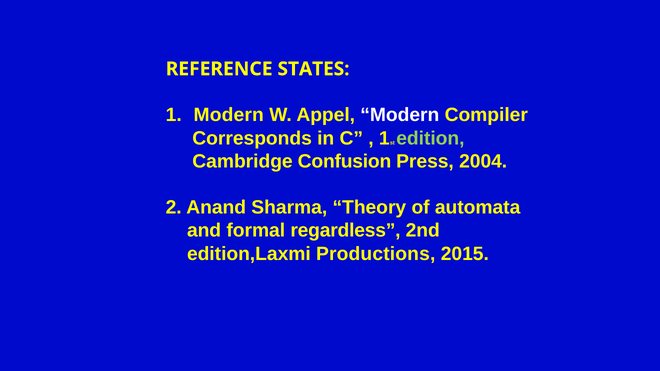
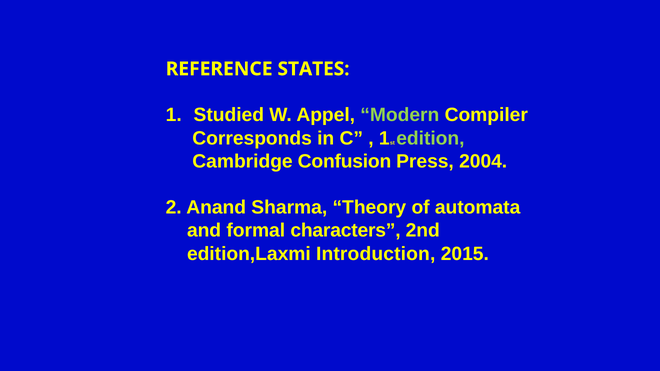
Modern at (229, 115): Modern -> Studied
Modern at (400, 115) colour: white -> light green
regardless: regardless -> characters
Productions: Productions -> Introduction
